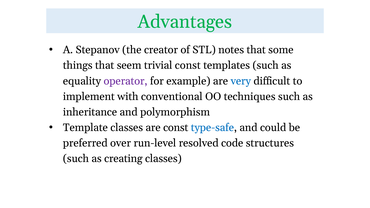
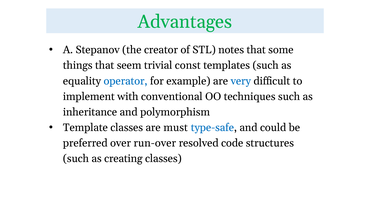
operator colour: purple -> blue
are const: const -> must
run-level: run-level -> run-over
